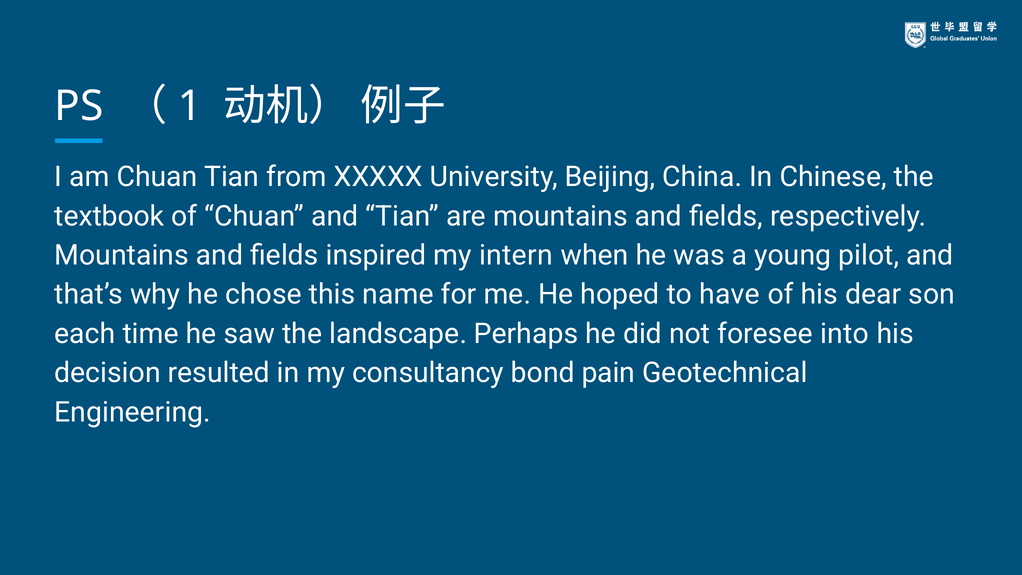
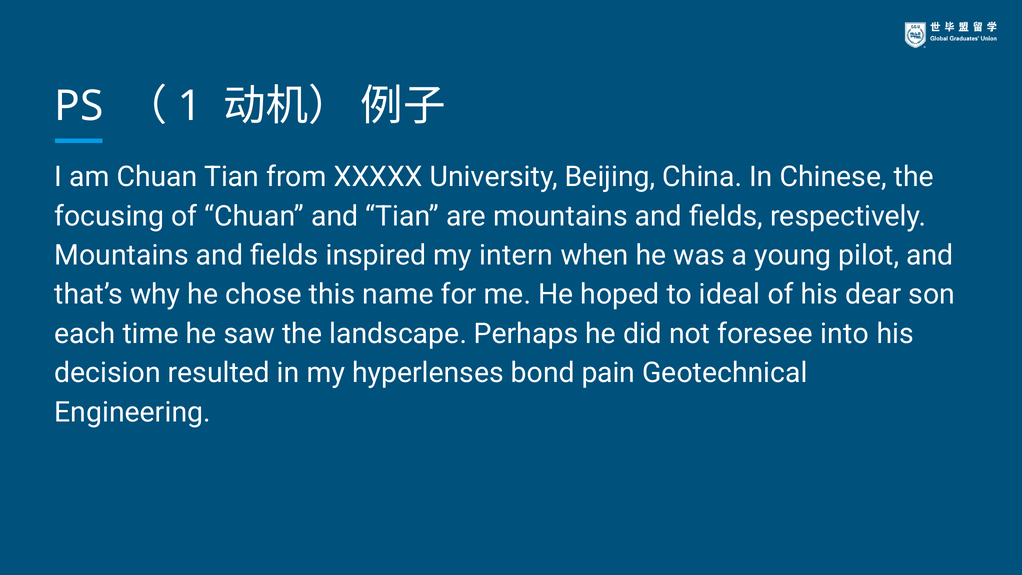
textbook: textbook -> focusing
have: have -> ideal
consultancy: consultancy -> hyperlenses
